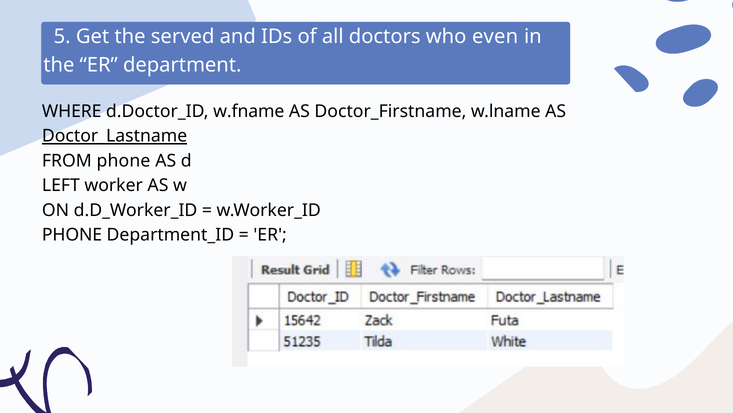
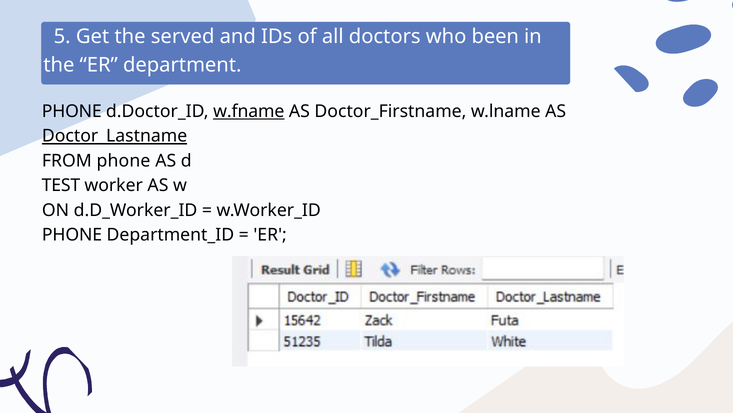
even: even -> been
WHERE at (72, 111): WHERE -> PHONE
w.fname underline: none -> present
LEFT: LEFT -> TEST
